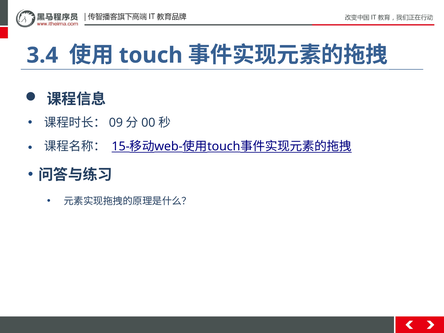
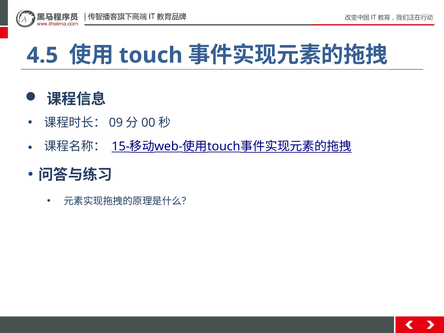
3.4: 3.4 -> 4.5
